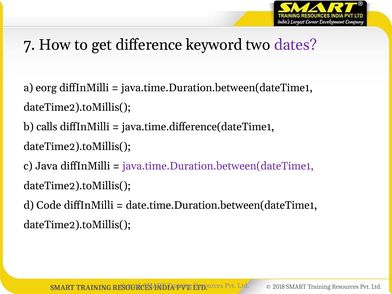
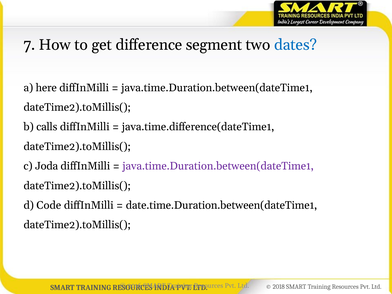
keyword: keyword -> segment
dates colour: purple -> blue
eorg: eorg -> here
Java: Java -> Joda
